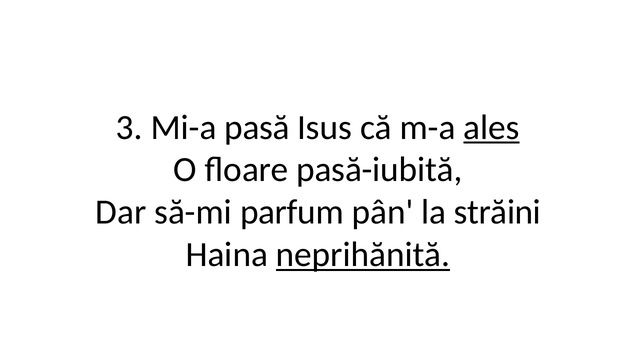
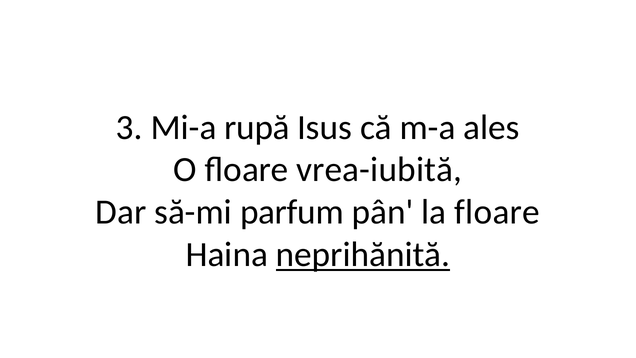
pasă: pasă -> rupă
ales underline: present -> none
pasă-iubită: pasă-iubită -> vrea-iubită
la străini: străini -> floare
